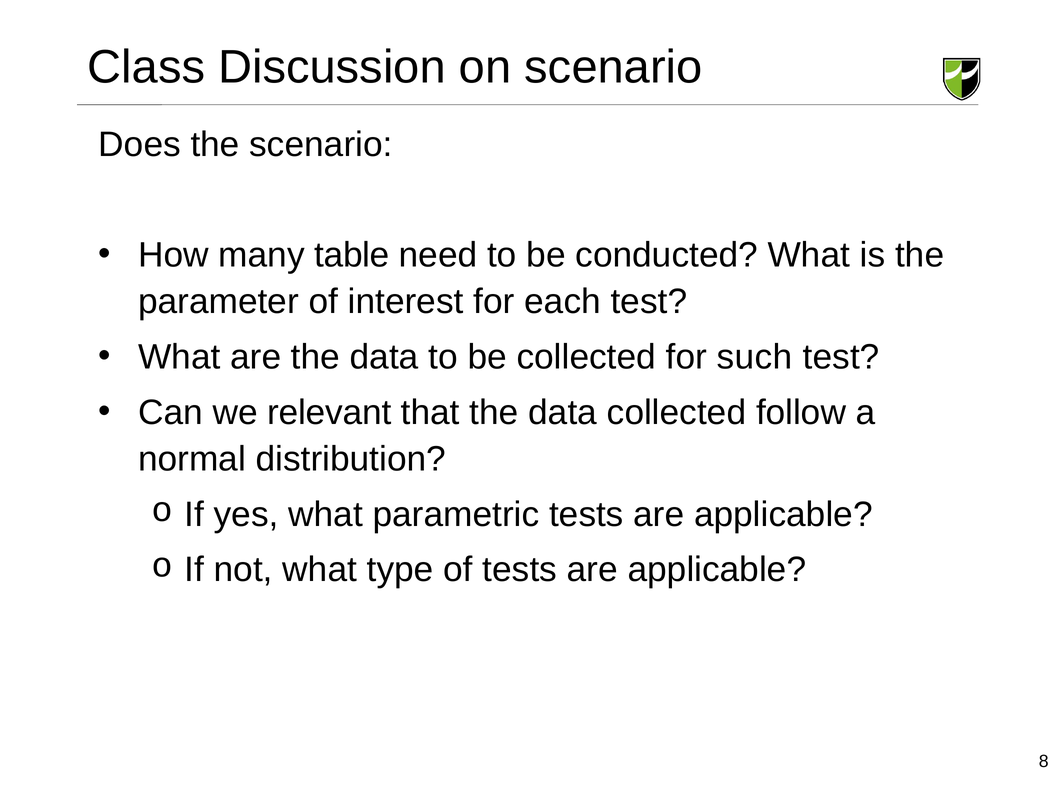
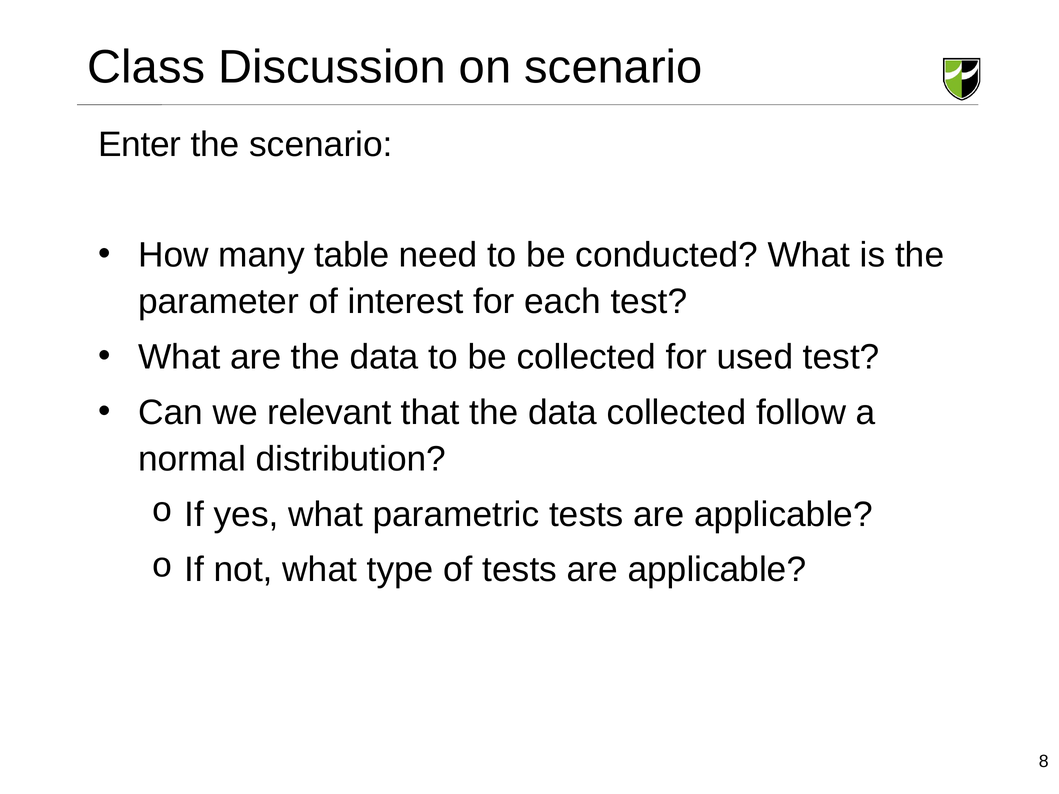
Does: Does -> Enter
such: such -> used
